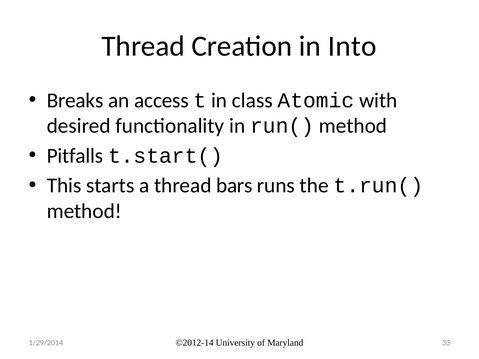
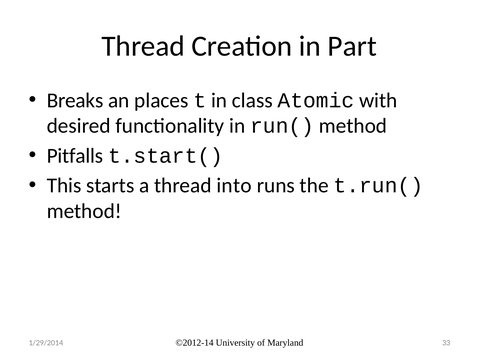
Into: Into -> Part
access: access -> places
bars: bars -> into
